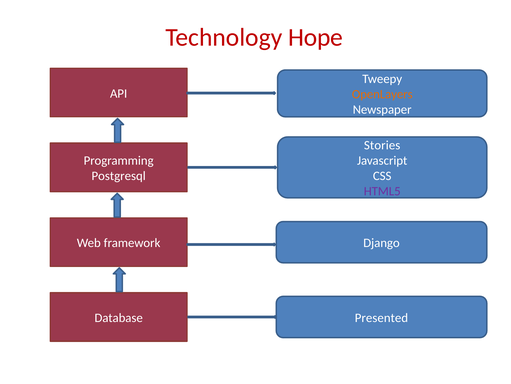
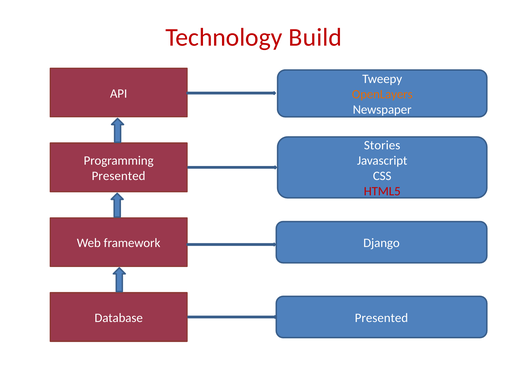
Hope: Hope -> Build
Postgresql at (119, 176): Postgresql -> Presented
HTML5 colour: purple -> red
